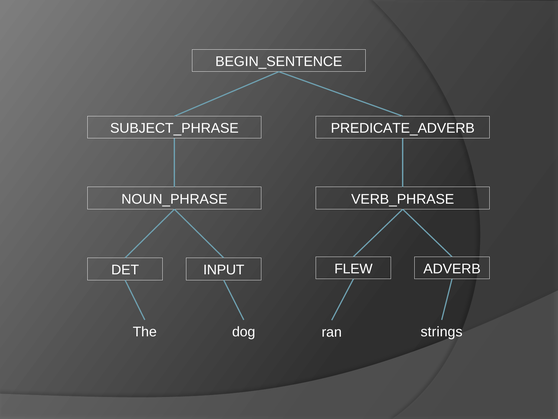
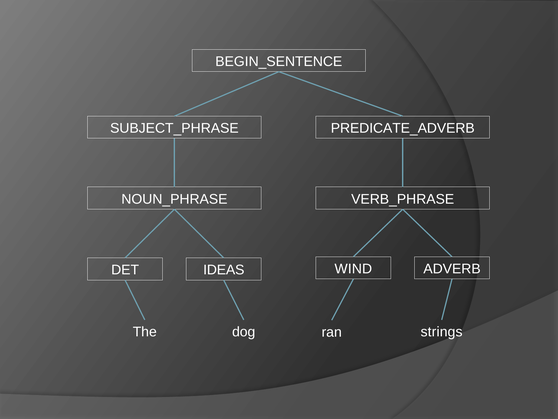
INPUT: INPUT -> IDEAS
FLEW: FLEW -> WIND
